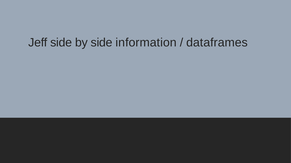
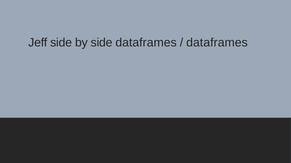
side information: information -> dataframes
